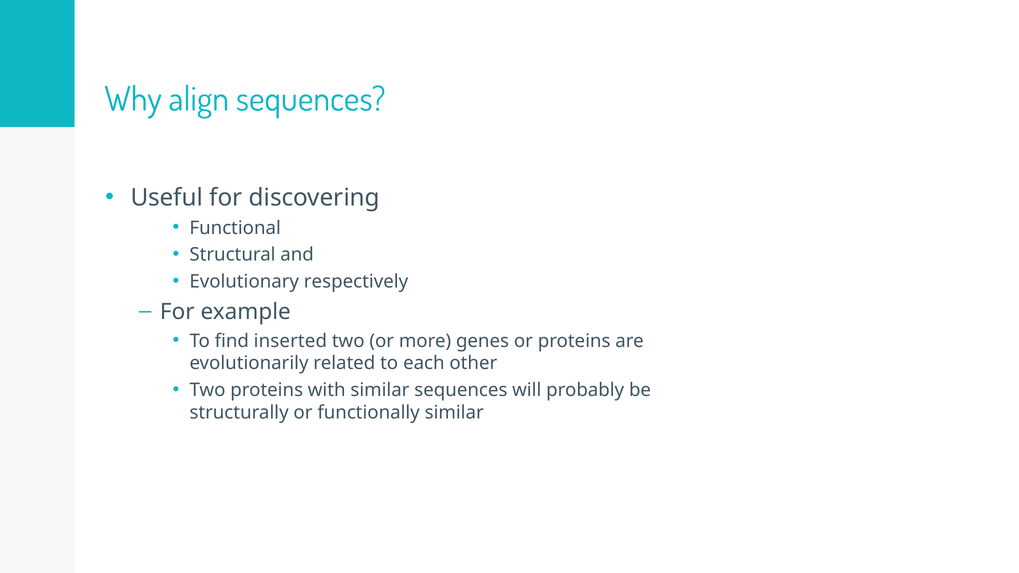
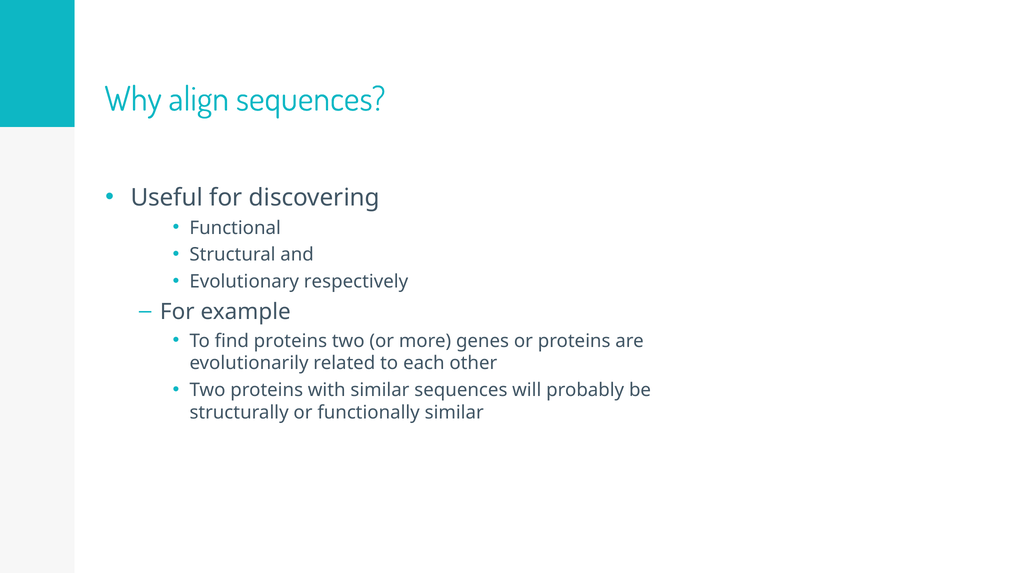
find inserted: inserted -> proteins
